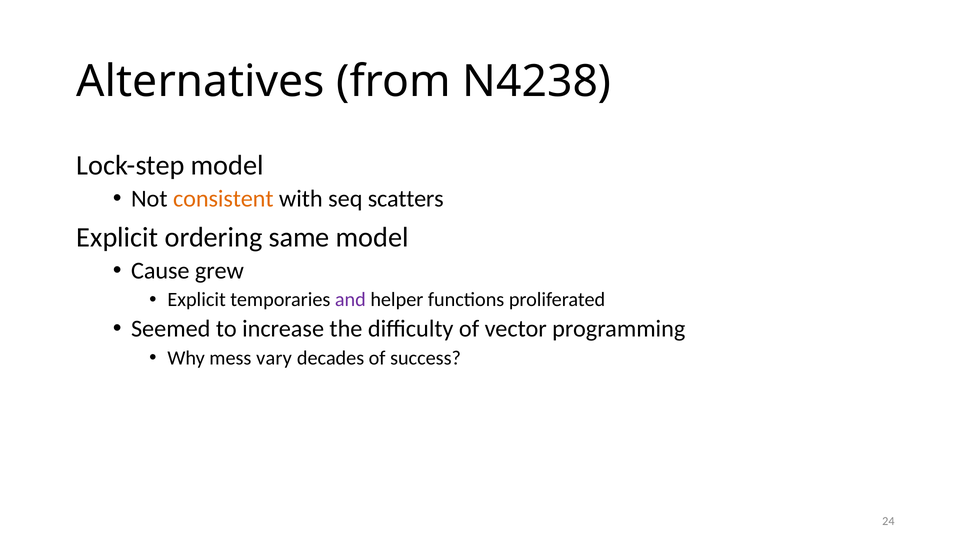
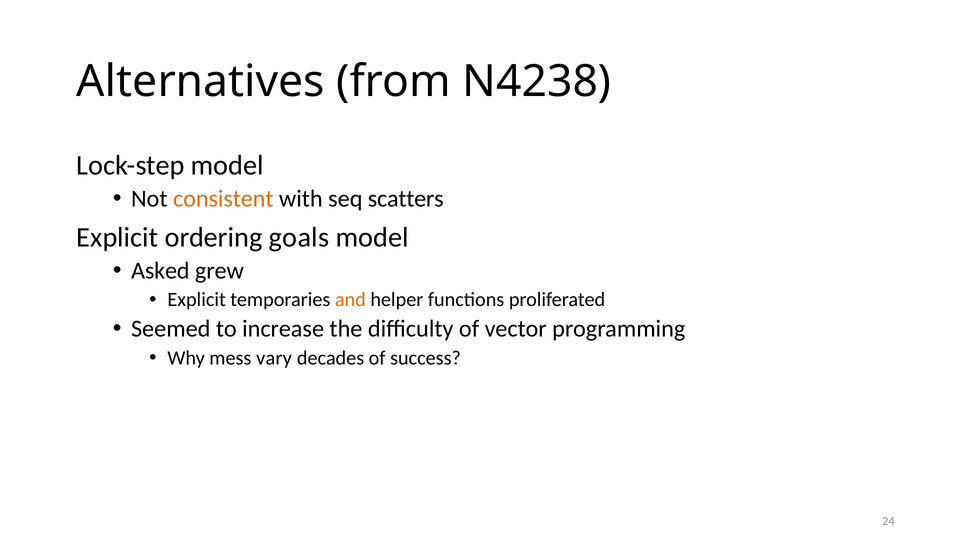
same: same -> goals
Cause: Cause -> Asked
and colour: purple -> orange
